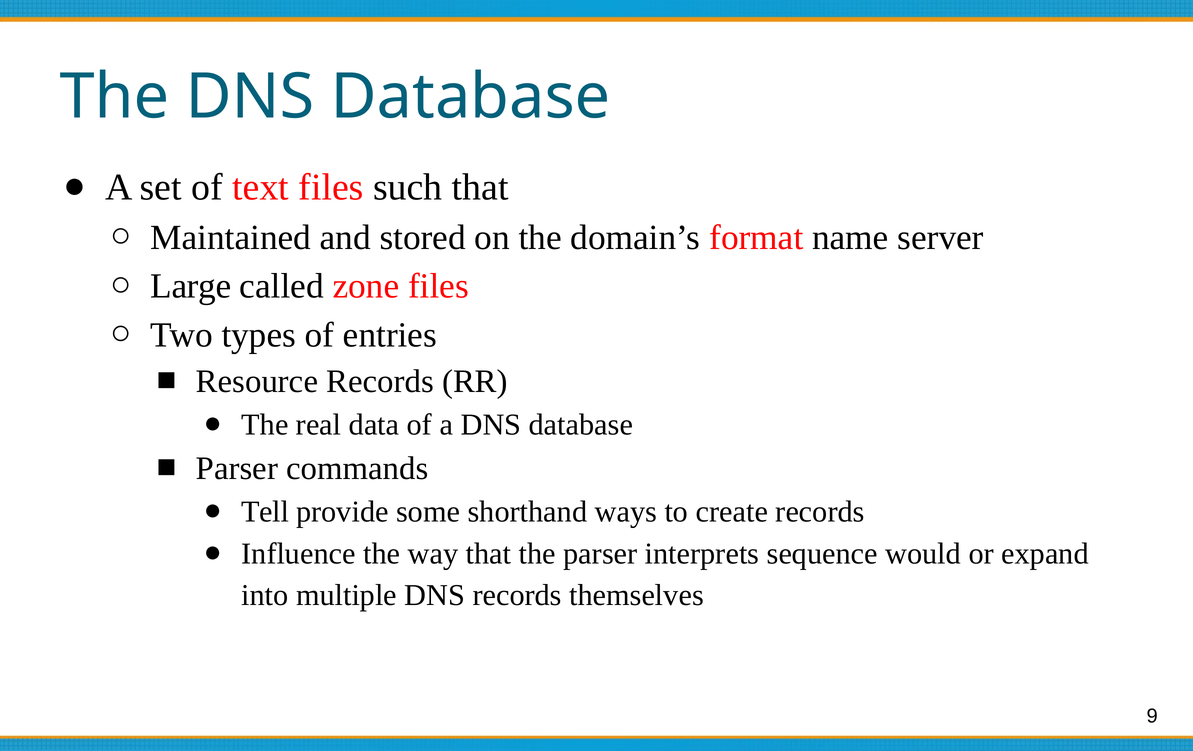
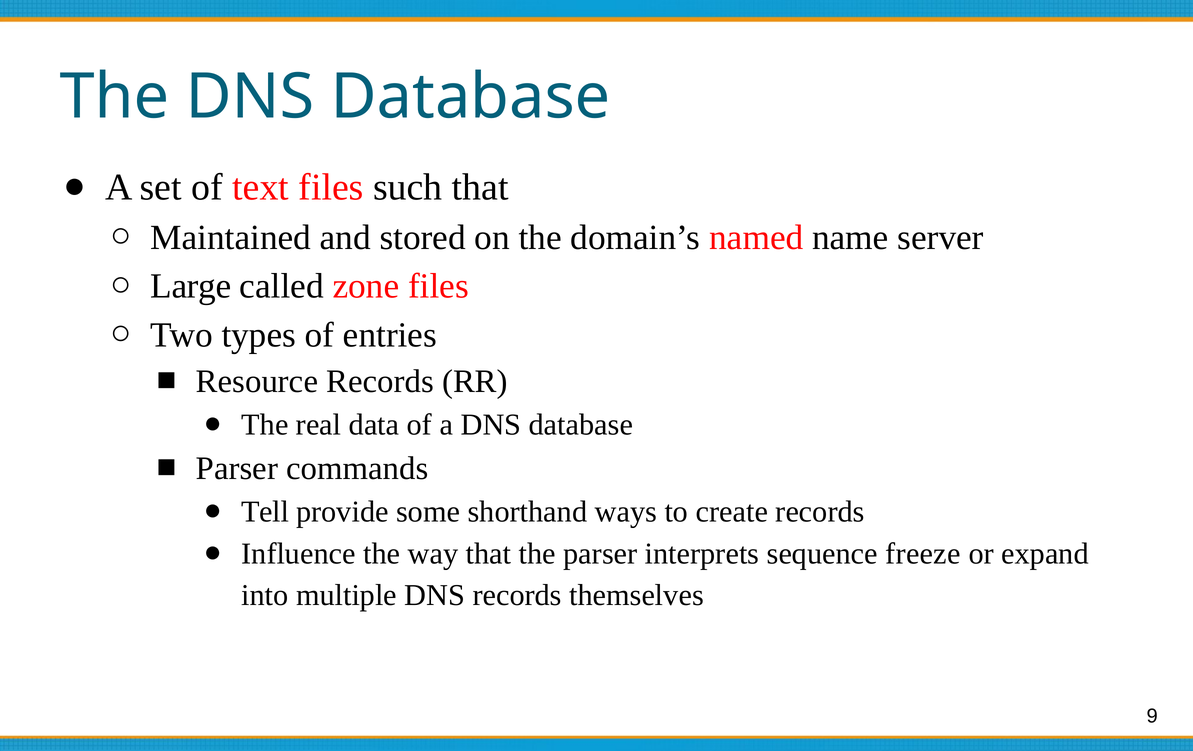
format: format -> named
would: would -> freeze
